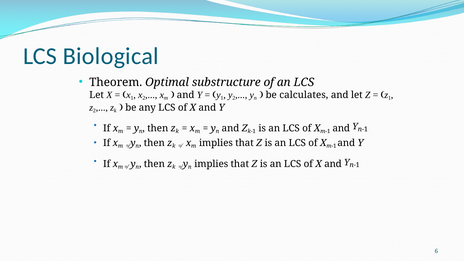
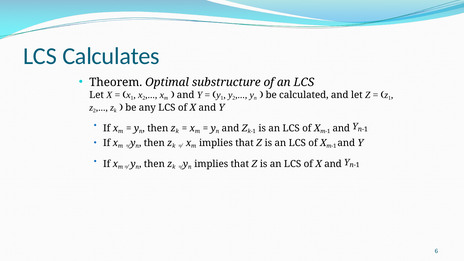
Biological: Biological -> Calculates
calculates: calculates -> calculated
